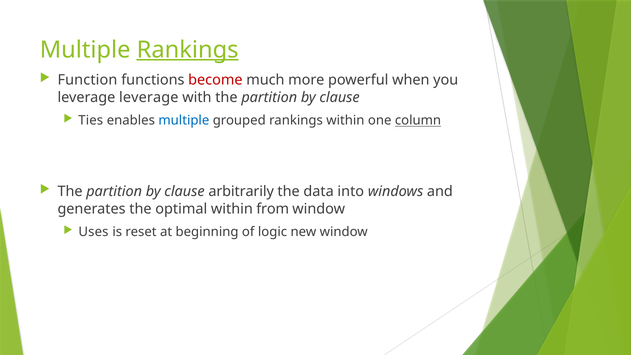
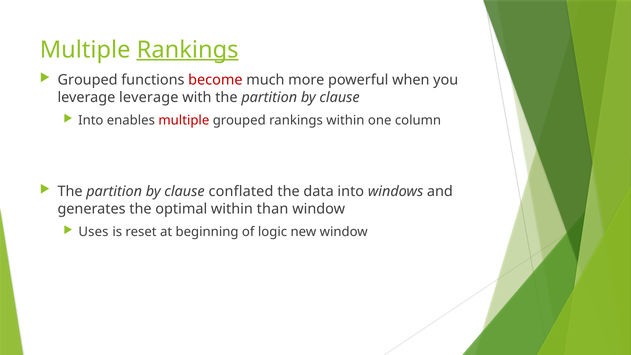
Function at (87, 80): Function -> Grouped
Ties at (91, 121): Ties -> Into
multiple at (184, 121) colour: blue -> red
column underline: present -> none
arbitrarily: arbitrarily -> conflated
from: from -> than
